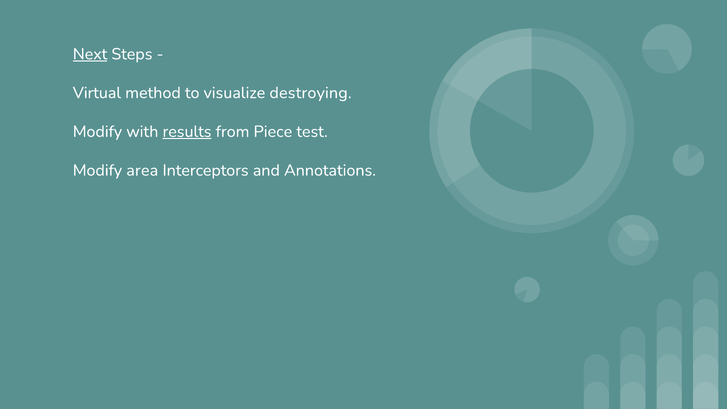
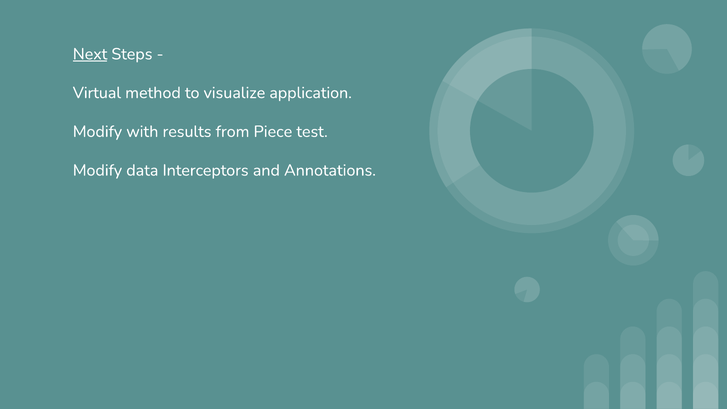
destroying: destroying -> application
results underline: present -> none
area: area -> data
